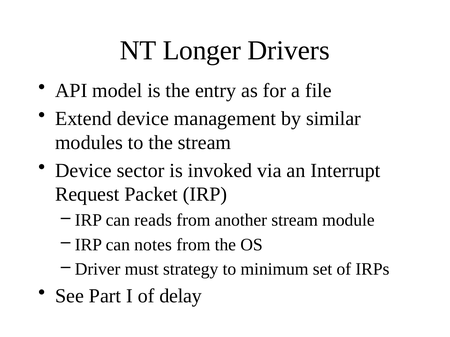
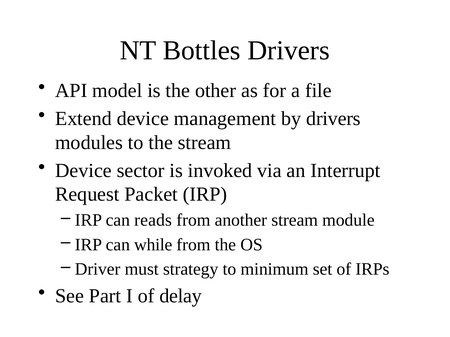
Longer: Longer -> Bottles
entry: entry -> other
by similar: similar -> drivers
notes: notes -> while
